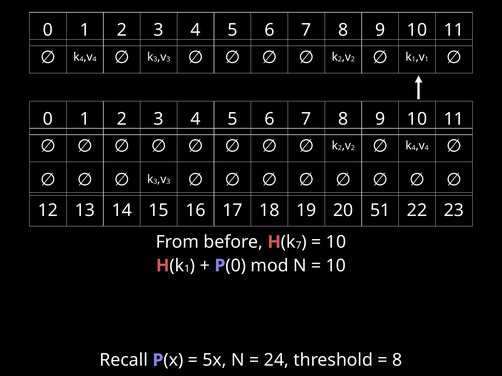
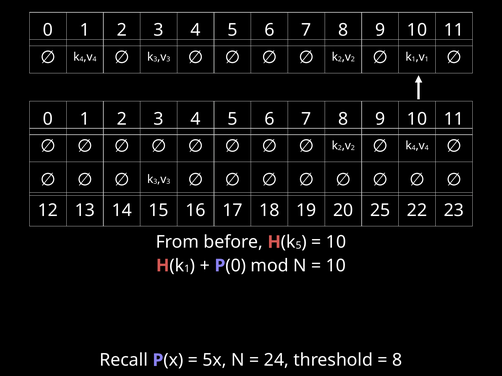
51: 51 -> 25
7 at (299, 246): 7 -> 5
